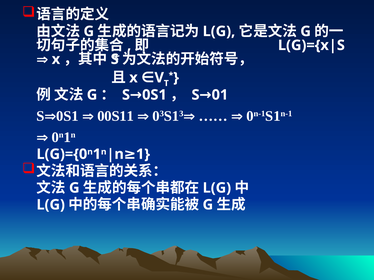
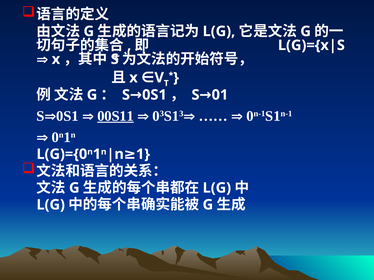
00S11 underline: none -> present
